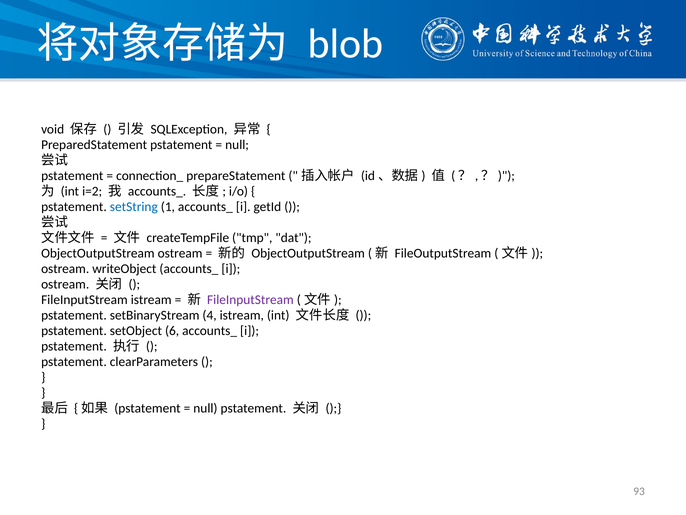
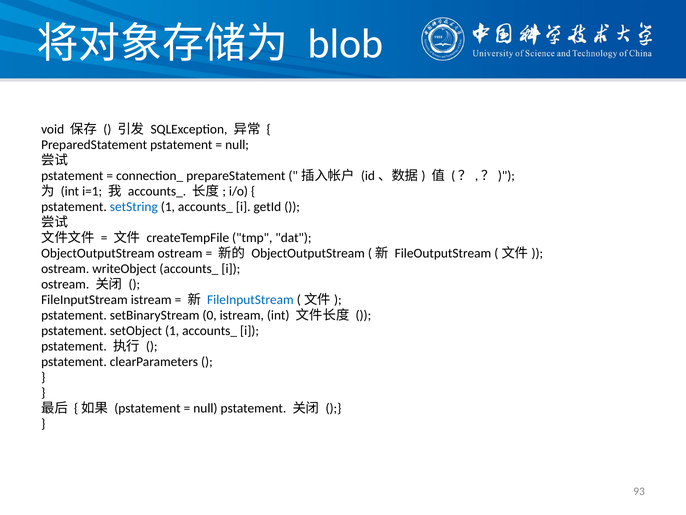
i=2: i=2 -> i=1
FileInputStream at (250, 300) colour: purple -> blue
4: 4 -> 0
setObject 6: 6 -> 1
